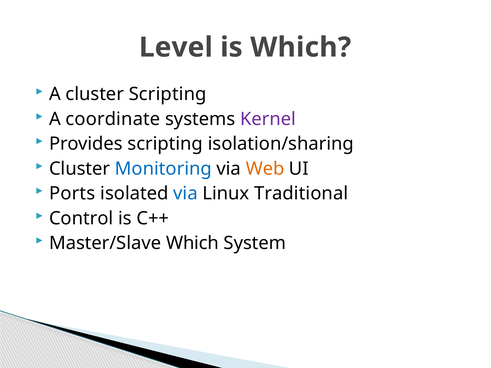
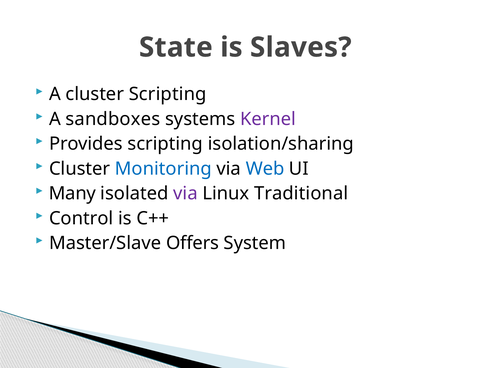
Level: Level -> State
is Which: Which -> Slaves
coordinate: coordinate -> sandboxes
Web colour: orange -> blue
Ports: Ports -> Many
via at (185, 194) colour: blue -> purple
Master/Slave Which: Which -> Offers
